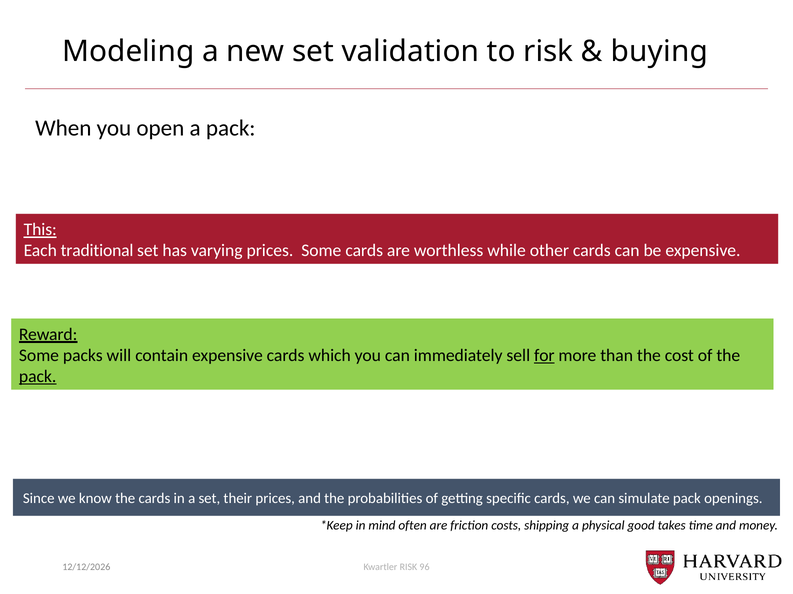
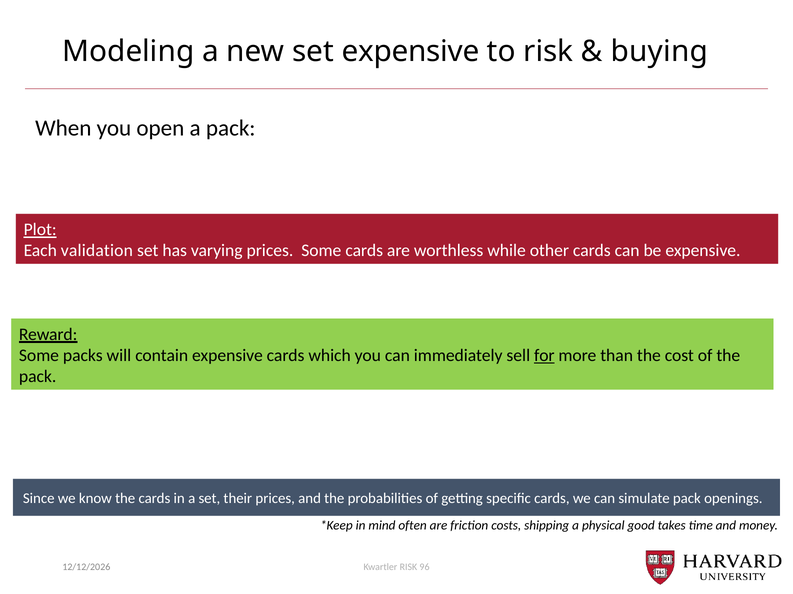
set validation: validation -> expensive
This: This -> Plot
traditional: traditional -> validation
pack at (38, 377) underline: present -> none
